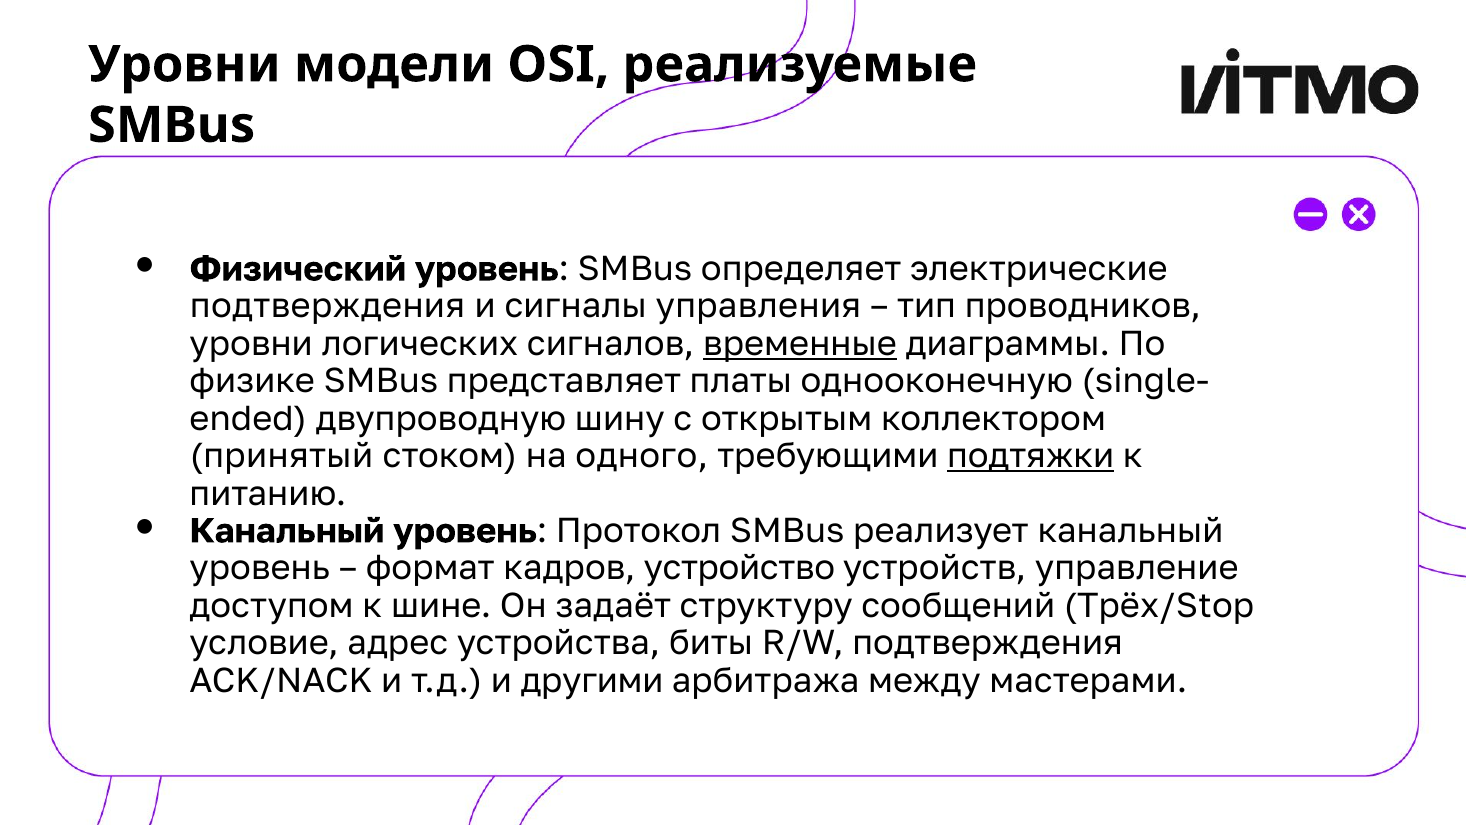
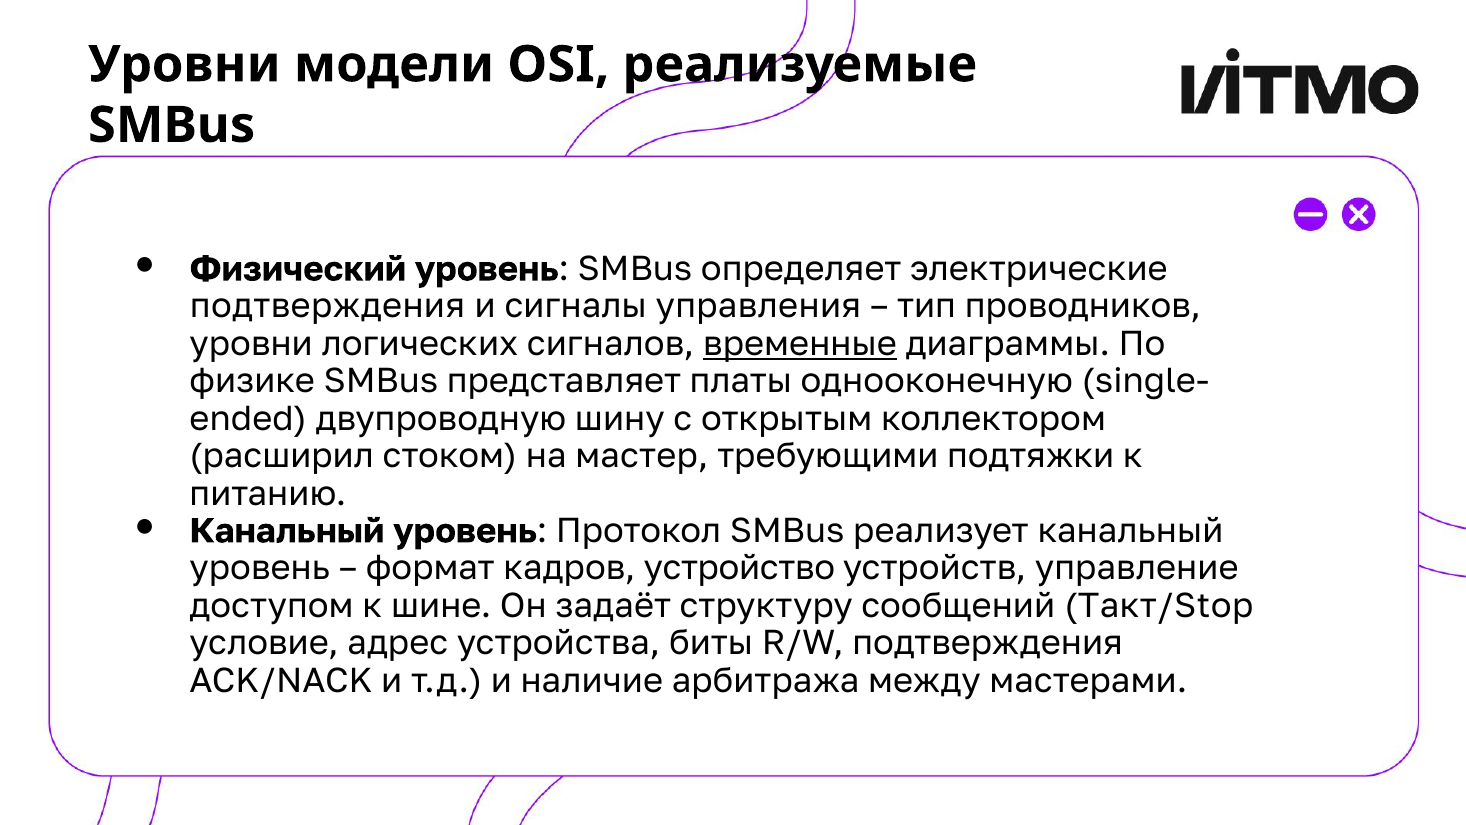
принятый: принятый -> расширил
одного: одного -> мастер
подтяжки underline: present -> none
Трёх/Stop: Трёх/Stop -> Такт/Stop
другими: другими -> наличие
